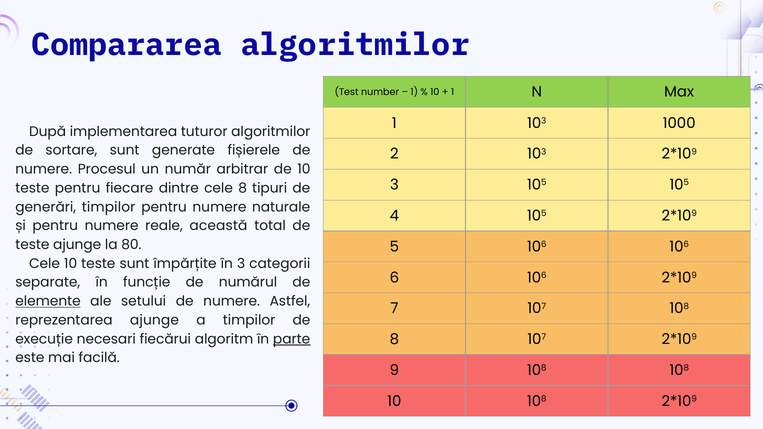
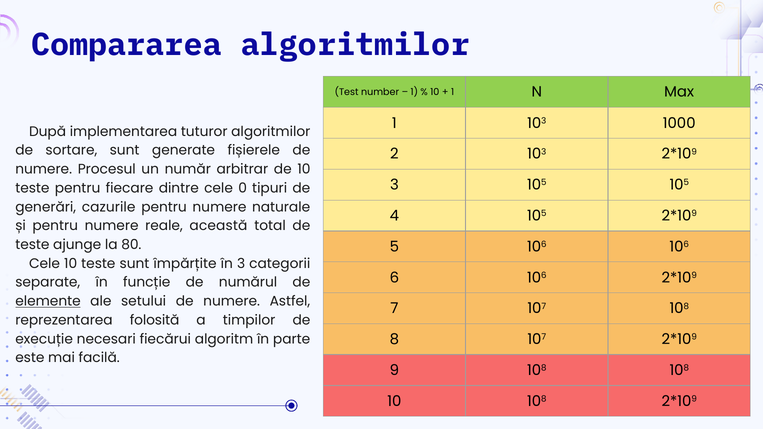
cele 8: 8 -> 0
generări timpilor: timpilor -> cazurile
reprezentarea ajunge: ajunge -> folosită
parte underline: present -> none
